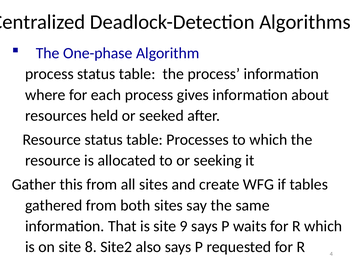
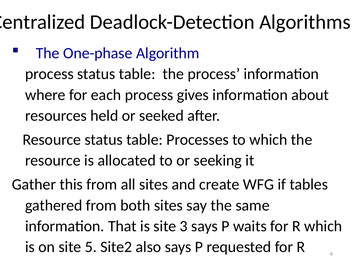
9: 9 -> 3
8: 8 -> 5
